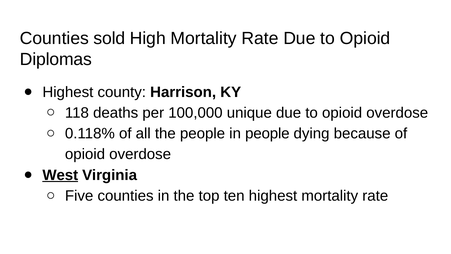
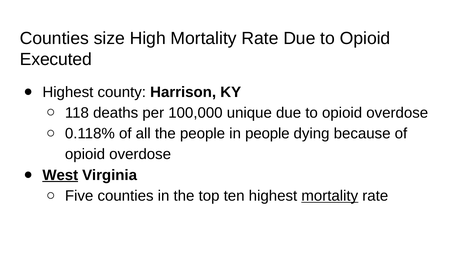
sold: sold -> size
Diplomas: Diplomas -> Executed
mortality at (330, 196) underline: none -> present
